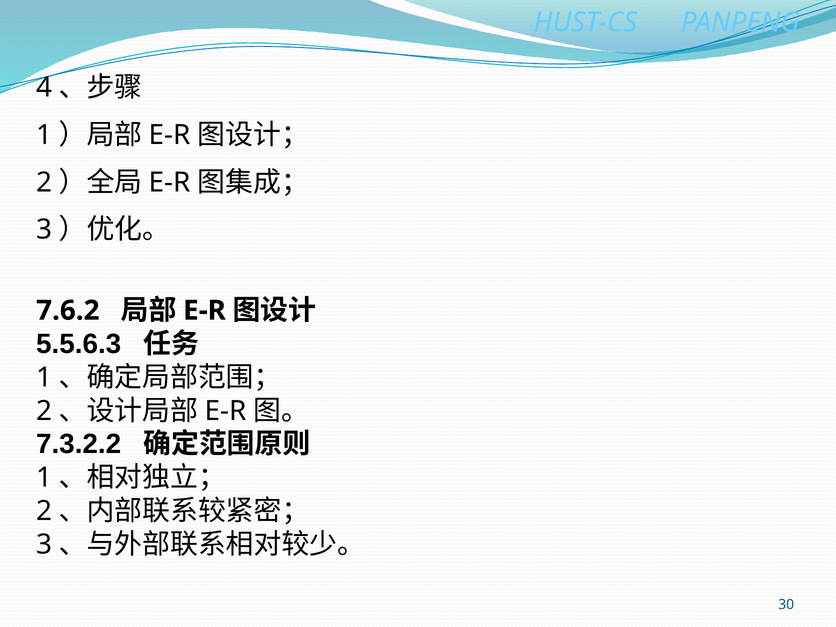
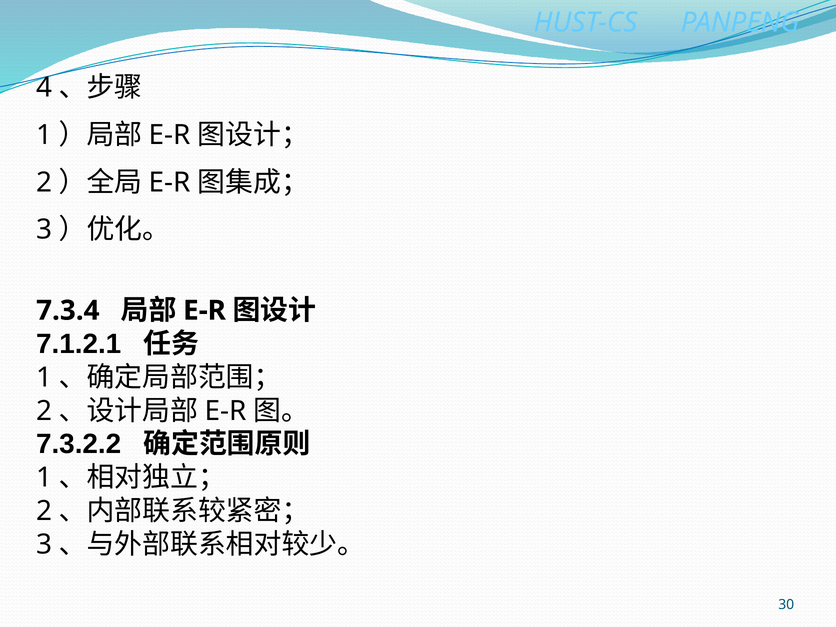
7.6.2: 7.6.2 -> 7.3.4
5.5.6.3: 5.5.6.3 -> 7.1.2.1
